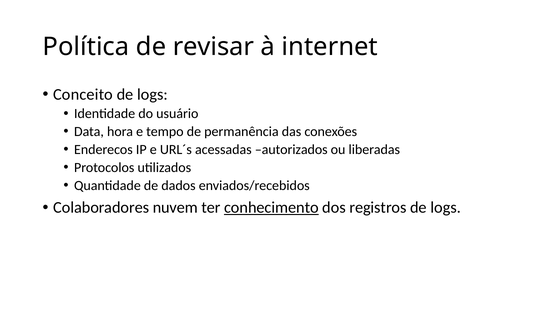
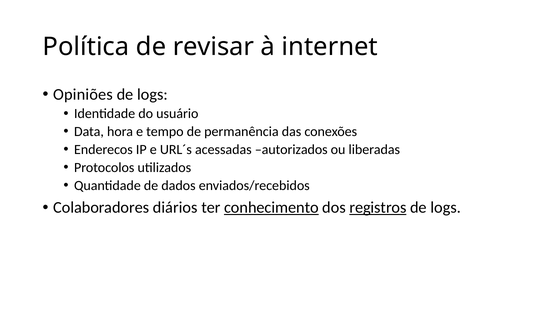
Conceito: Conceito -> Opiniões
nuvem: nuvem -> diários
registros underline: none -> present
